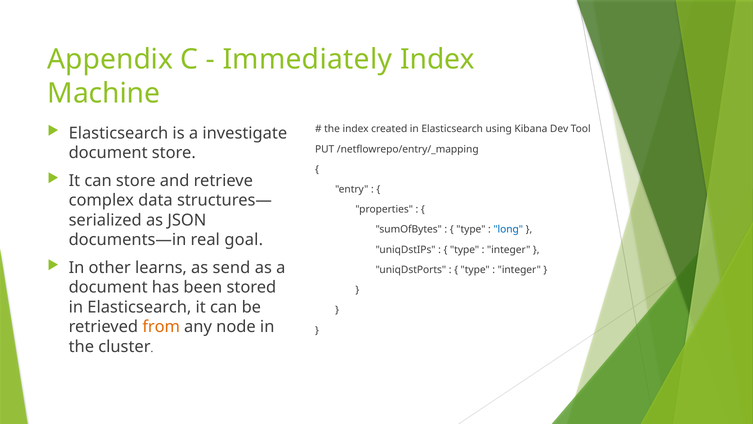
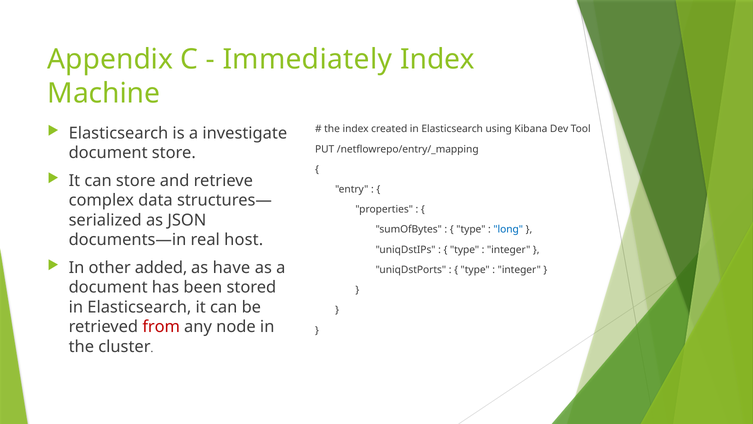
goal: goal -> host
learns: learns -> added
send: send -> have
from colour: orange -> red
